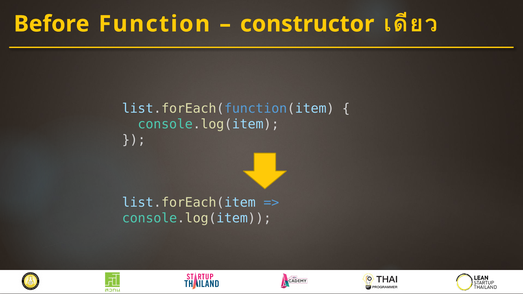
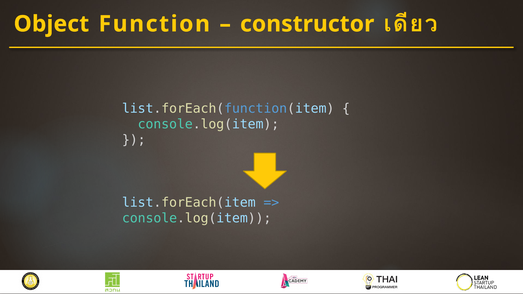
Before: Before -> Object
